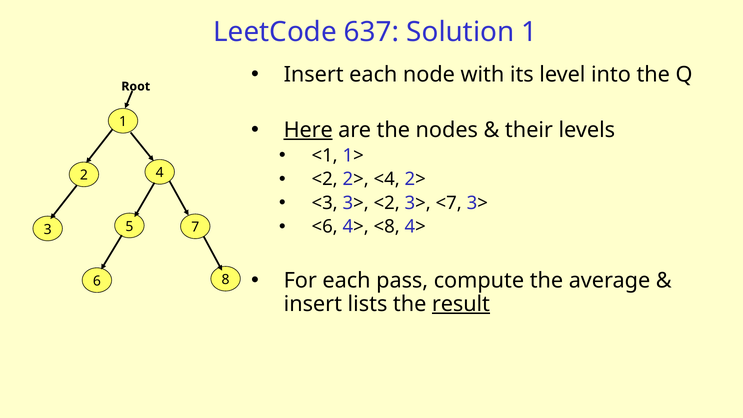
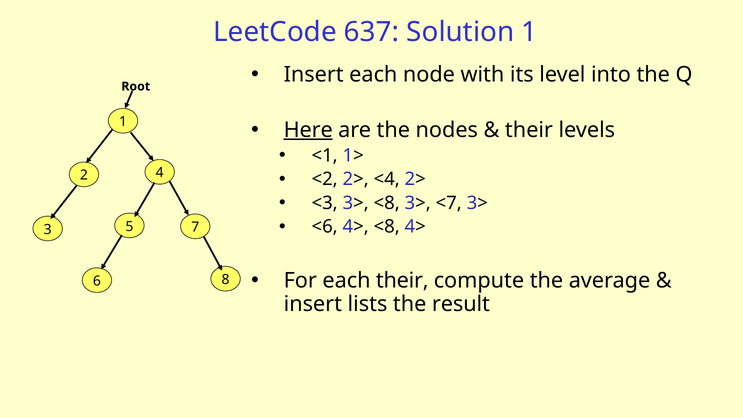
3> <2: <2 -> <8
each pass: pass -> their
result underline: present -> none
